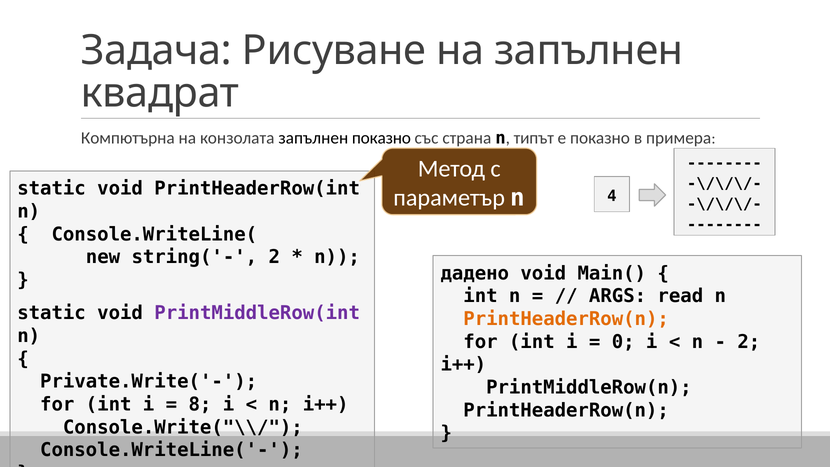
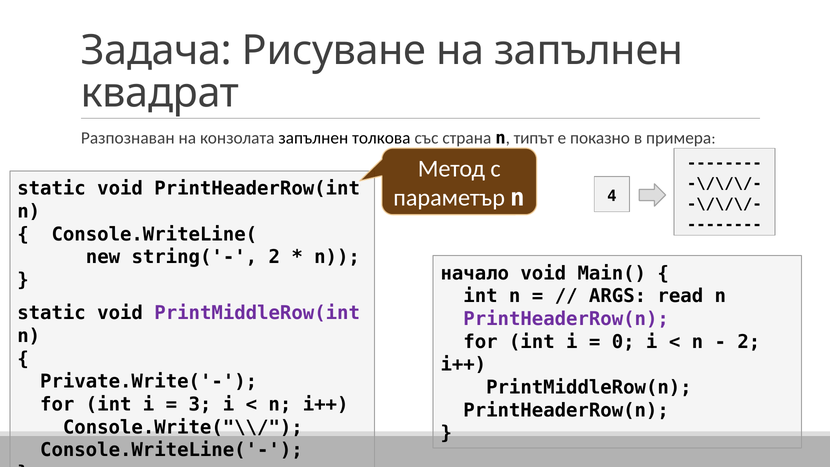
Компютърна: Компютърна -> Разпознаван
запълнен показно: показно -> толкова
дадено: дадено -> начало
PrintHeaderRow(n at (566, 319) colour: orange -> purple
8: 8 -> 3
